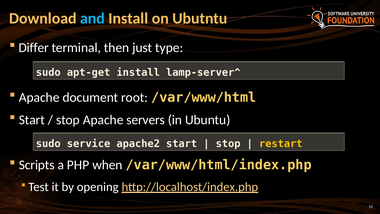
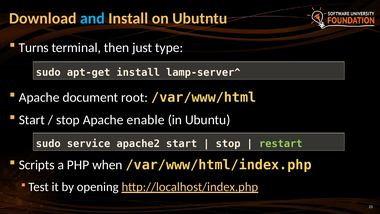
Differ: Differ -> Turns
servers: servers -> enable
restart colour: yellow -> light green
